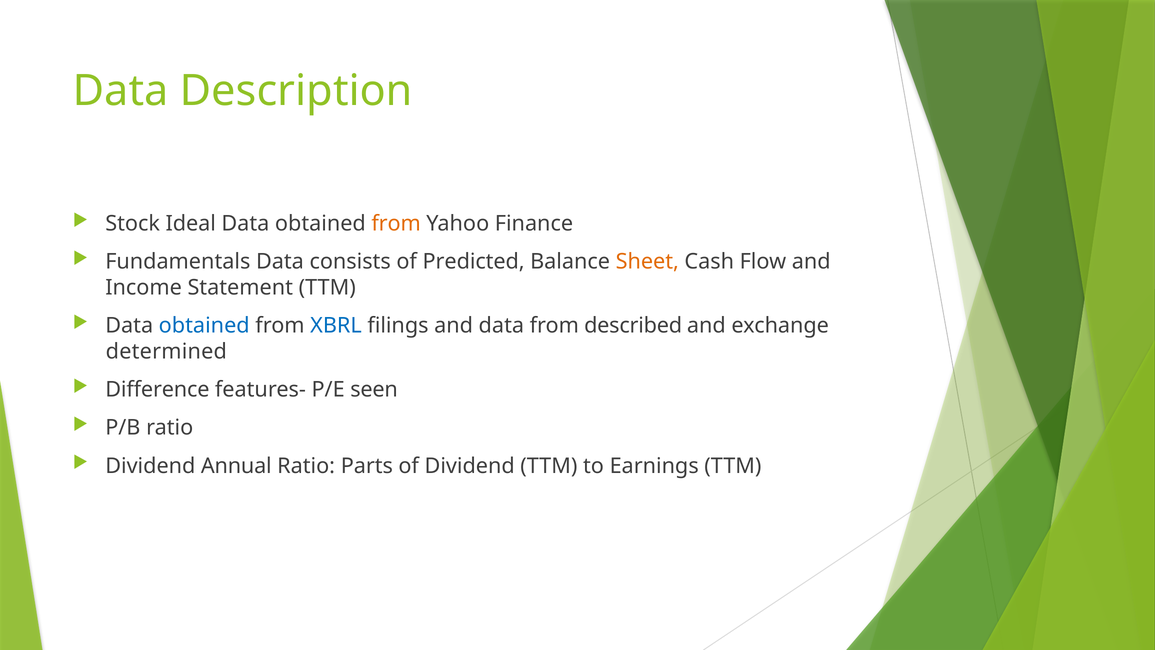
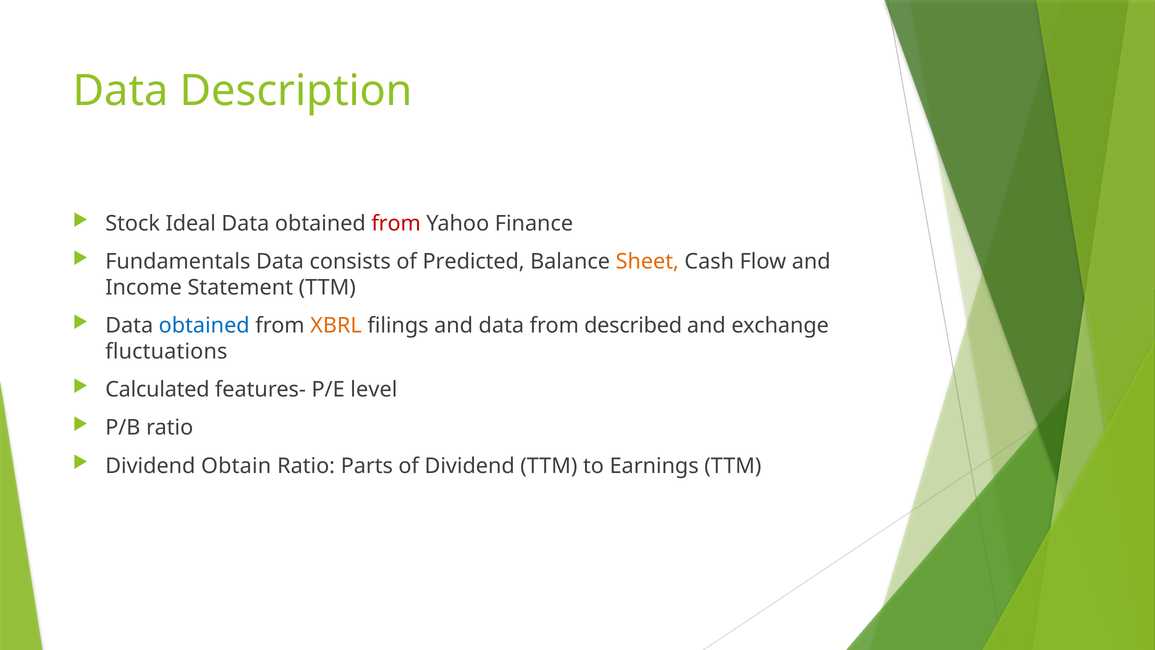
from at (396, 224) colour: orange -> red
XBRL colour: blue -> orange
determined: determined -> fluctuations
Difference: Difference -> Calculated
seen: seen -> level
Annual: Annual -> Obtain
